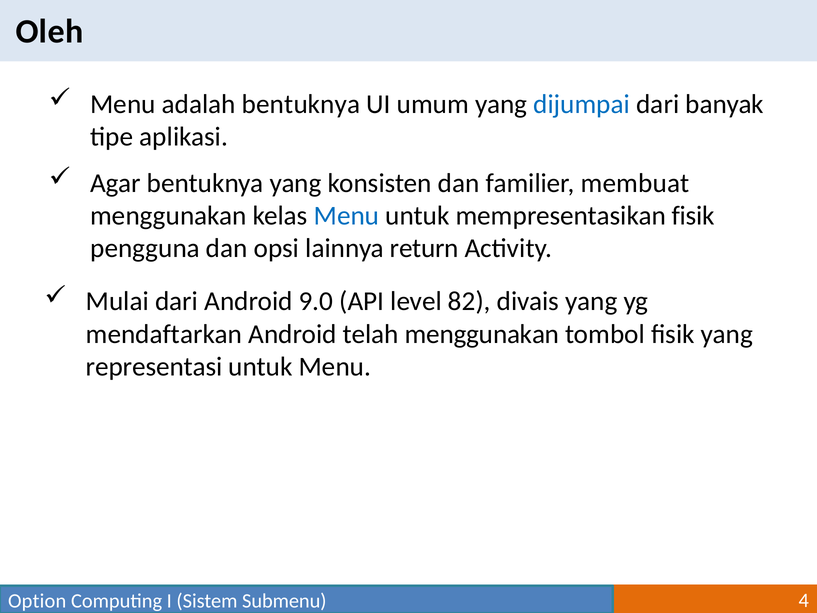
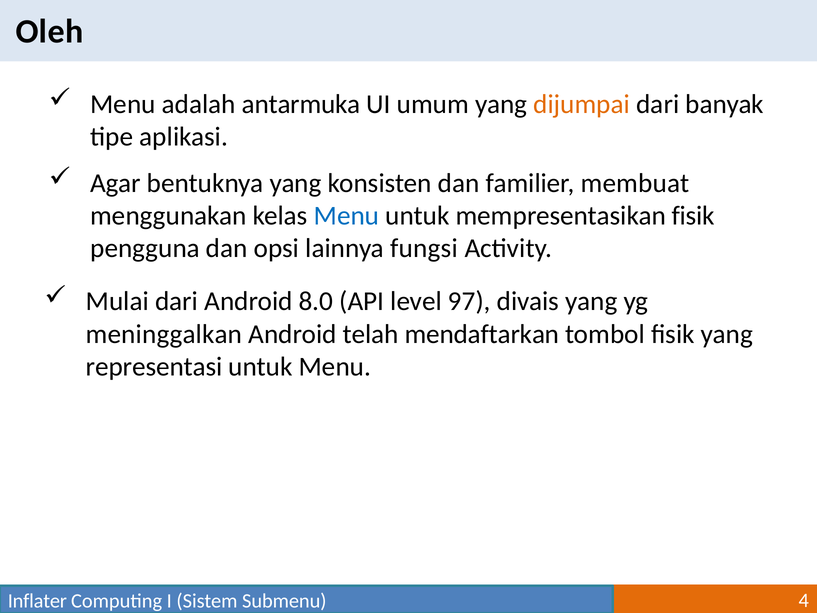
adalah bentuknya: bentuknya -> antarmuka
dijumpai colour: blue -> orange
return: return -> fungsi
9.0: 9.0 -> 8.0
82: 82 -> 97
mendaftarkan: mendaftarkan -> meninggalkan
telah menggunakan: menggunakan -> mendaftarkan
Option: Option -> Inflater
